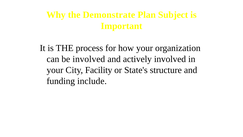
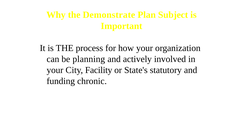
be involved: involved -> planning
structure: structure -> statutory
include: include -> chronic
